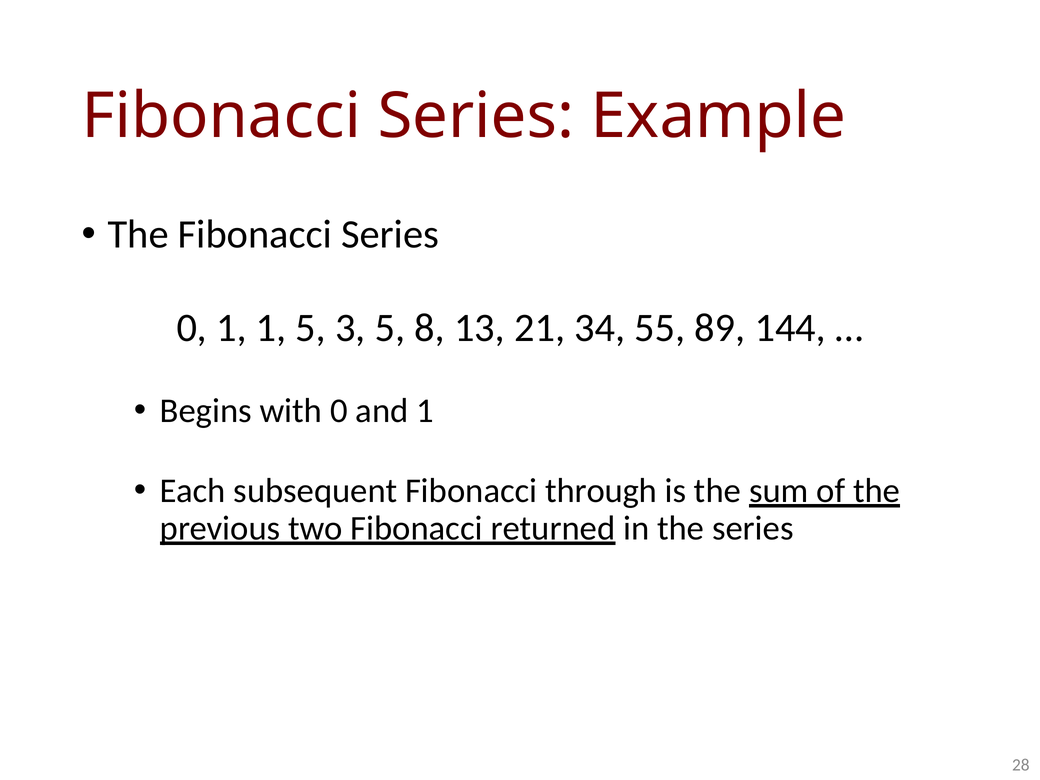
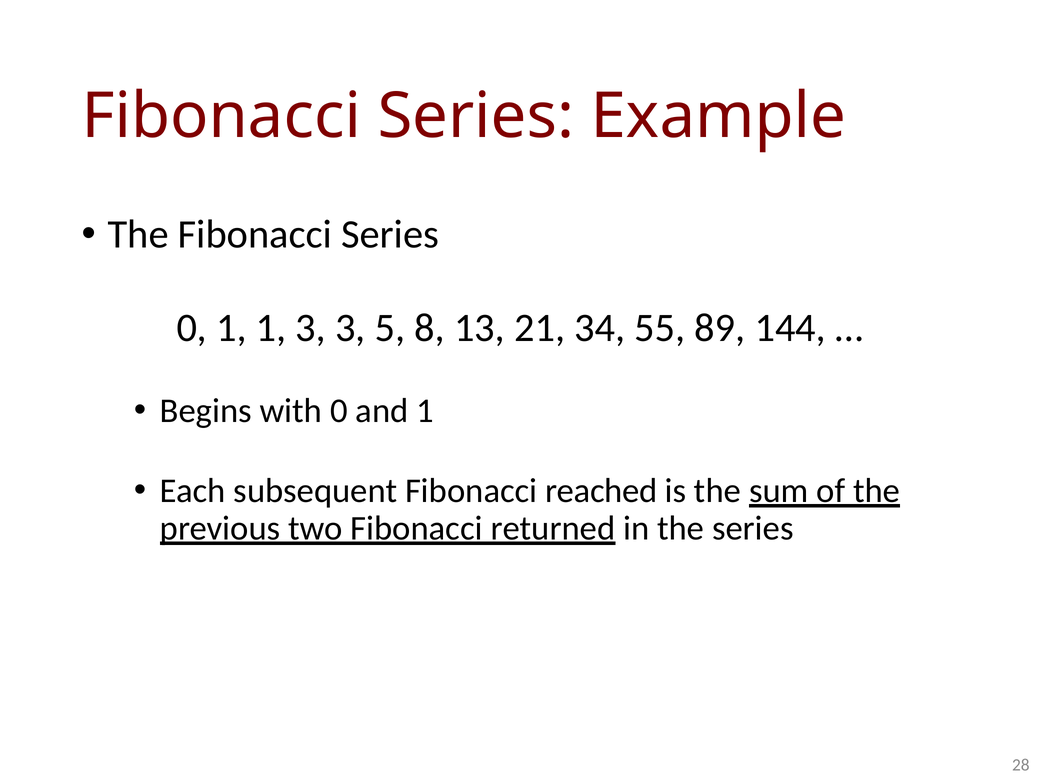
1 5: 5 -> 3
through: through -> reached
